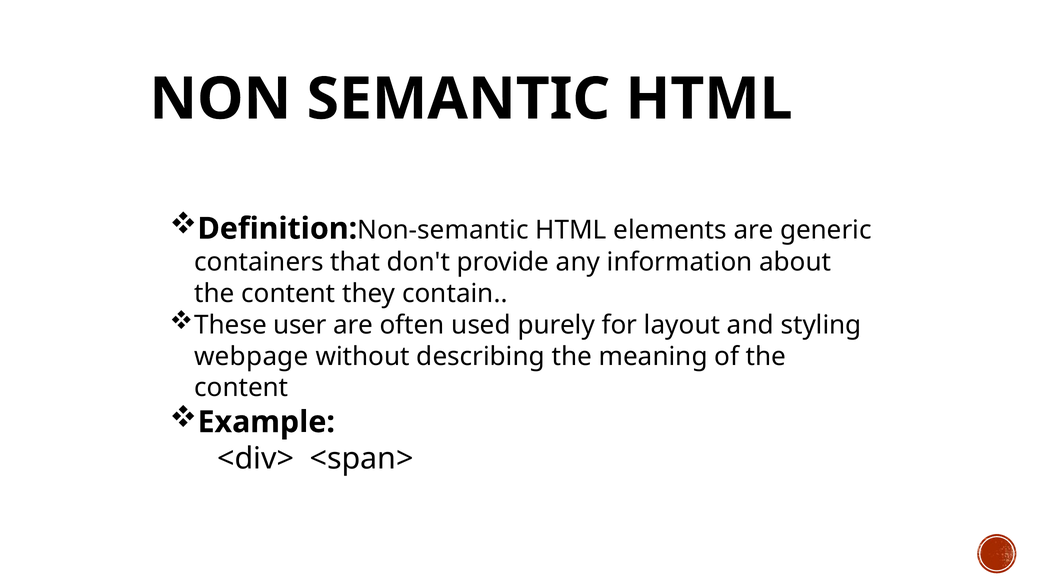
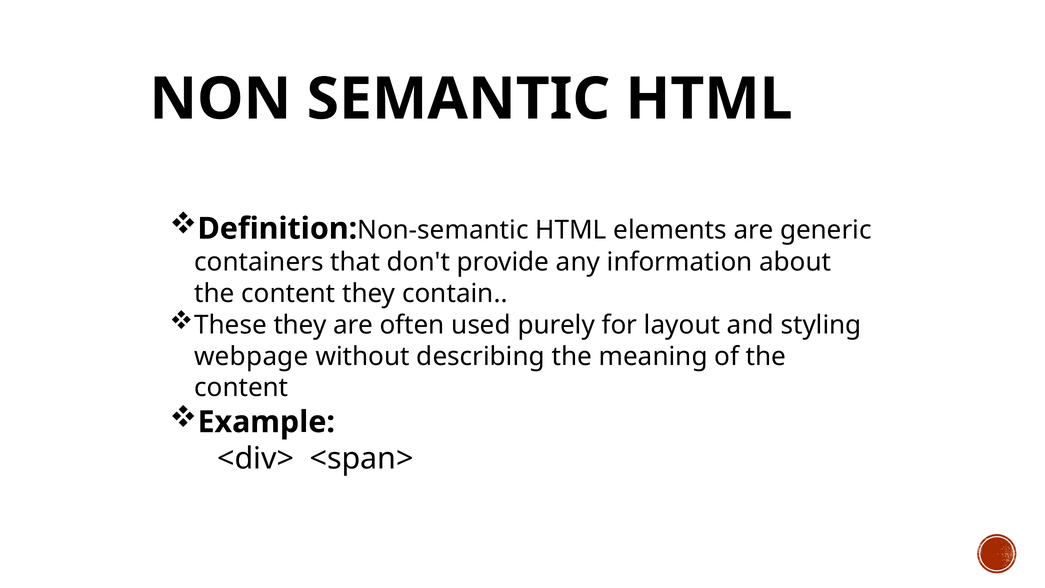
These user: user -> they
